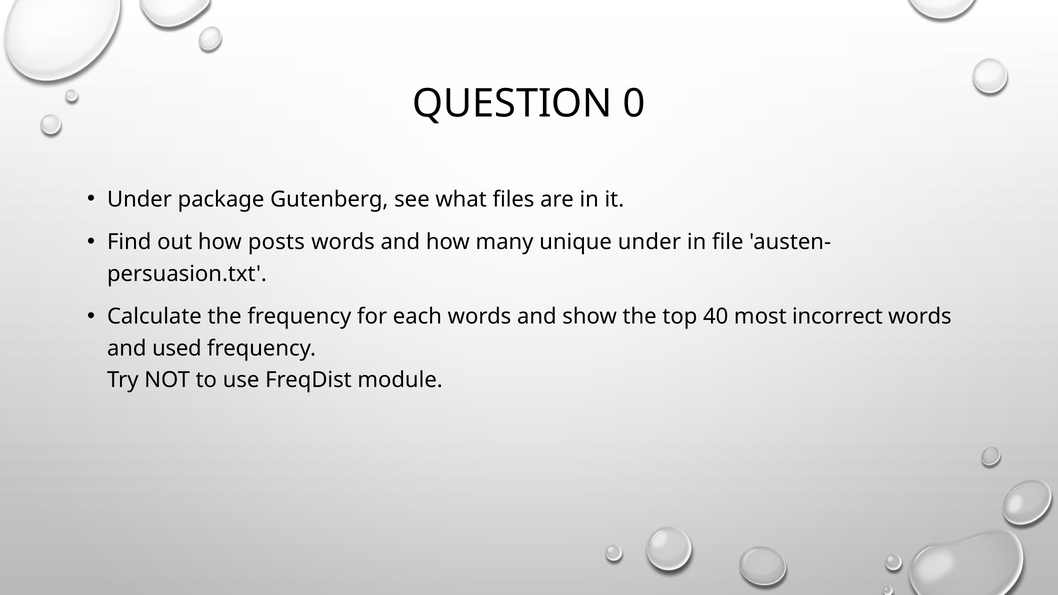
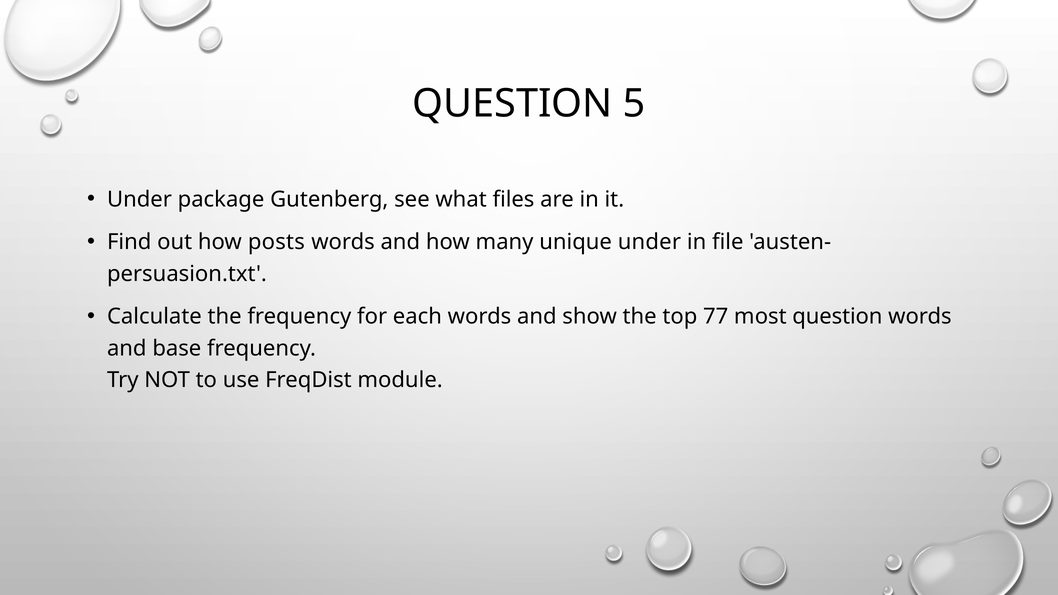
0: 0 -> 5
40: 40 -> 77
most incorrect: incorrect -> question
used: used -> base
